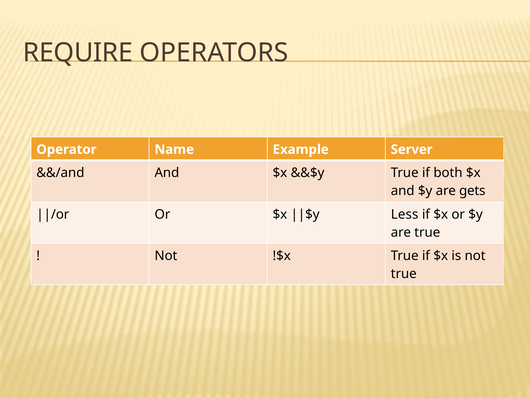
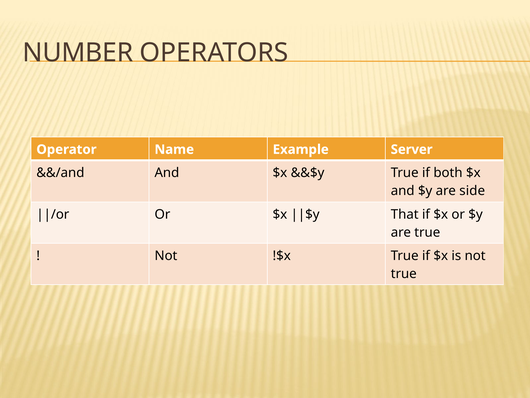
REQUIRE: REQUIRE -> NUMBER
gets: gets -> side
Less: Less -> That
